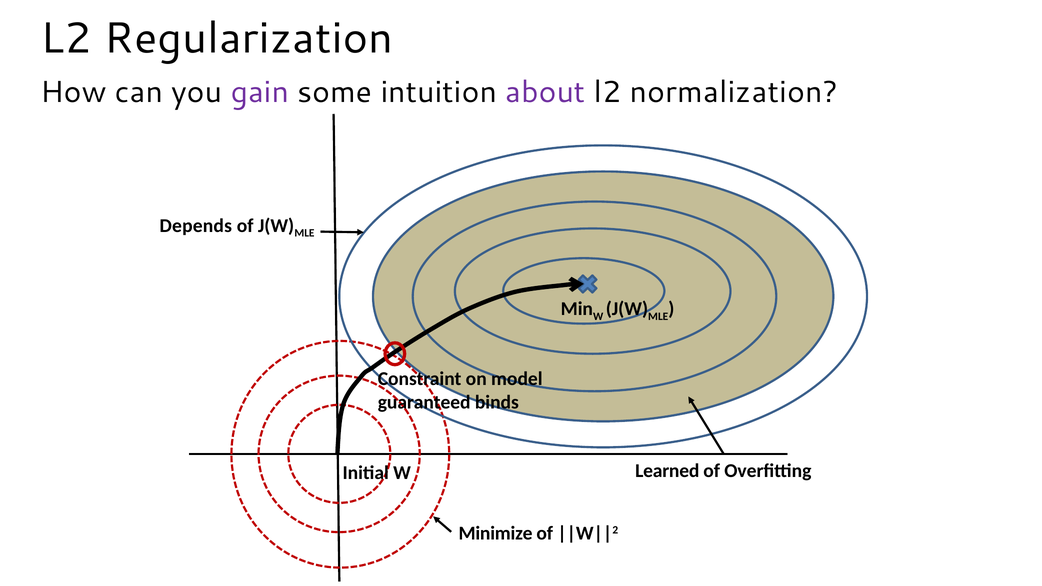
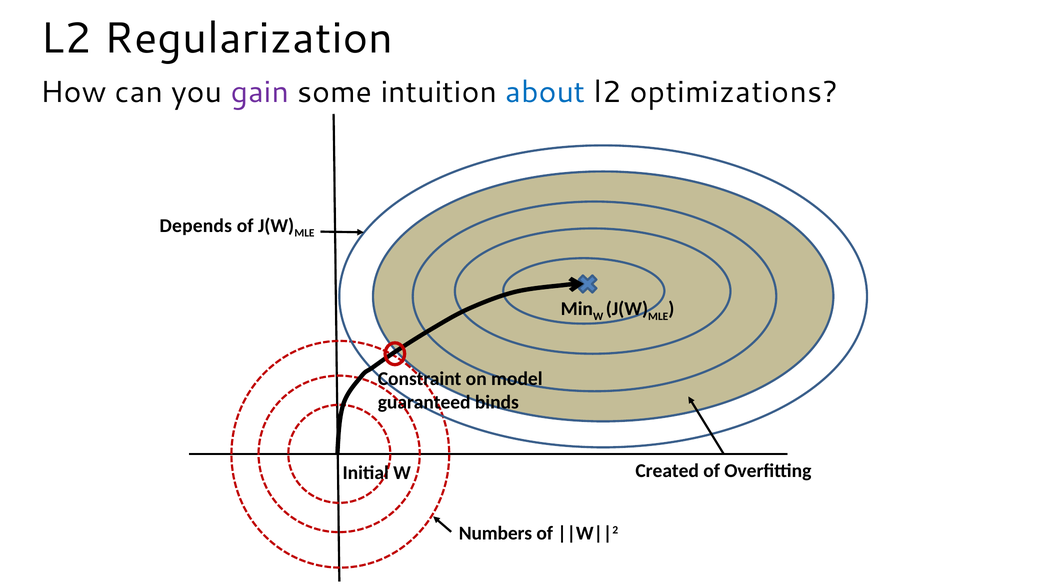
about colour: purple -> blue
normalization: normalization -> optimizations
Learned: Learned -> Created
Minimize: Minimize -> Numbers
